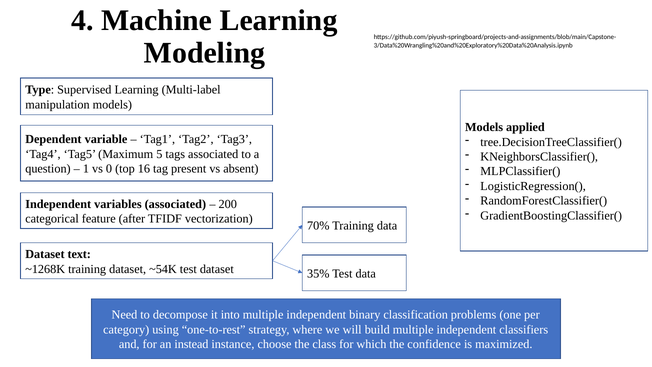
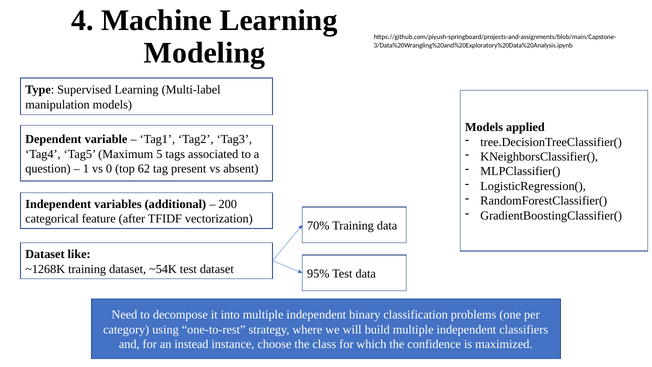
16: 16 -> 62
variables associated: associated -> additional
text: text -> like
35%: 35% -> 95%
